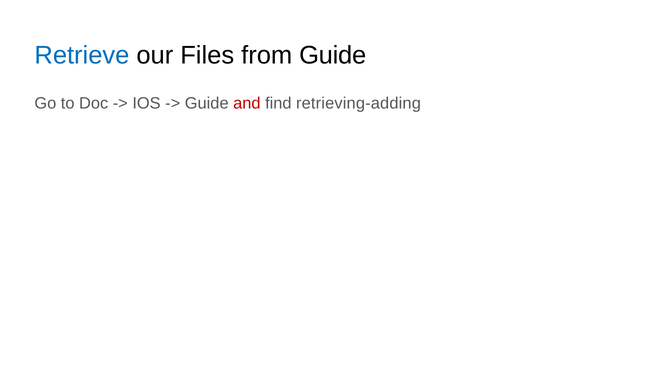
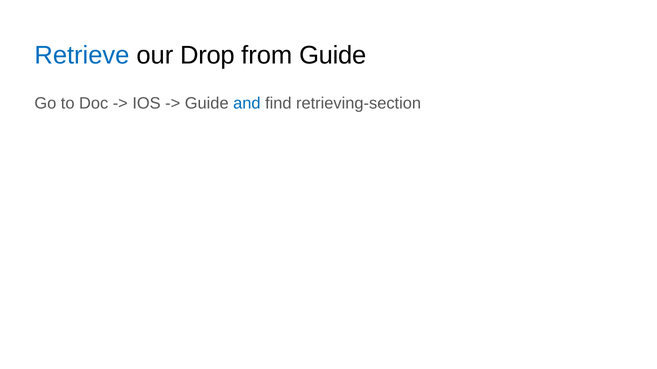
Files: Files -> Drop
and colour: red -> blue
retrieving-adding: retrieving-adding -> retrieving-section
